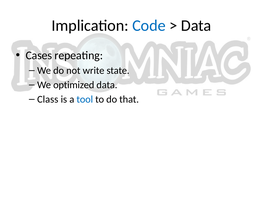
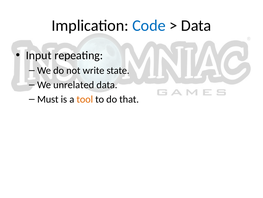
Cases: Cases -> Input
optimized: optimized -> unrelated
Class: Class -> Must
tool colour: blue -> orange
